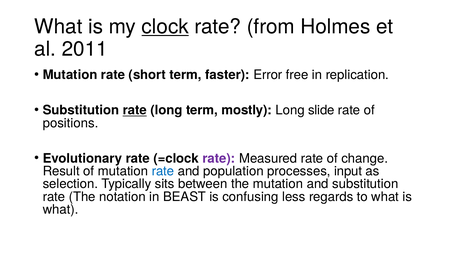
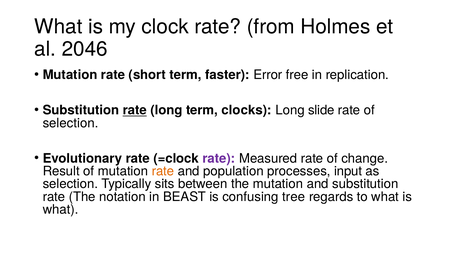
clock underline: present -> none
2011: 2011 -> 2046
mostly: mostly -> clocks
positions at (71, 123): positions -> selection
rate at (163, 171) colour: blue -> orange
less: less -> tree
